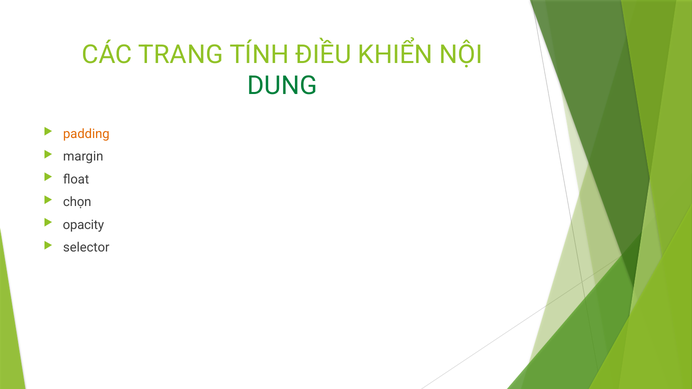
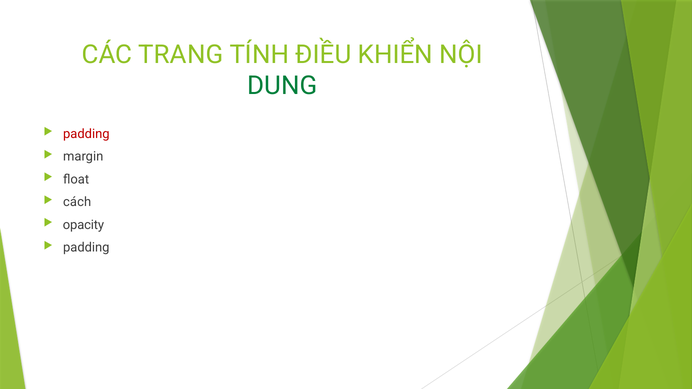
padding at (86, 134) colour: orange -> red
chọn: chọn -> cách
selector at (86, 248): selector -> padding
